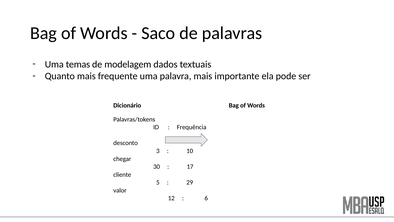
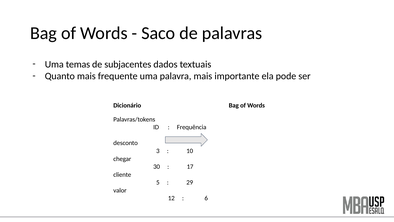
modelagem: modelagem -> subjacentes
